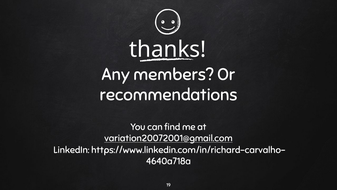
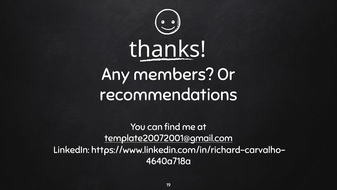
variation20072001@gmail.com: variation20072001@gmail.com -> template20072001@gmail.com
